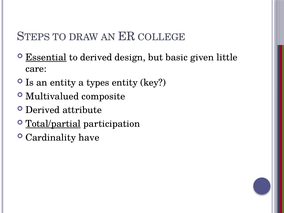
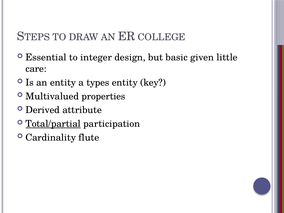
Essential underline: present -> none
to derived: derived -> integer
composite: composite -> properties
have: have -> flute
